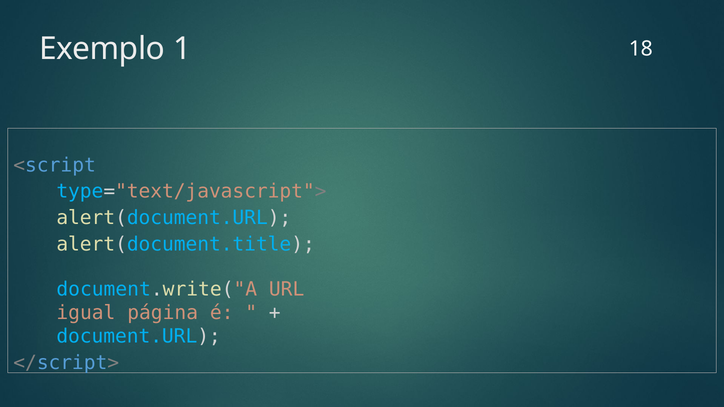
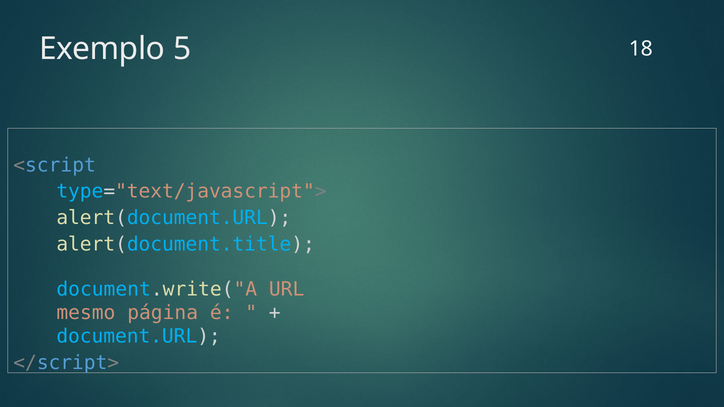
1: 1 -> 5
igual: igual -> mesmo
